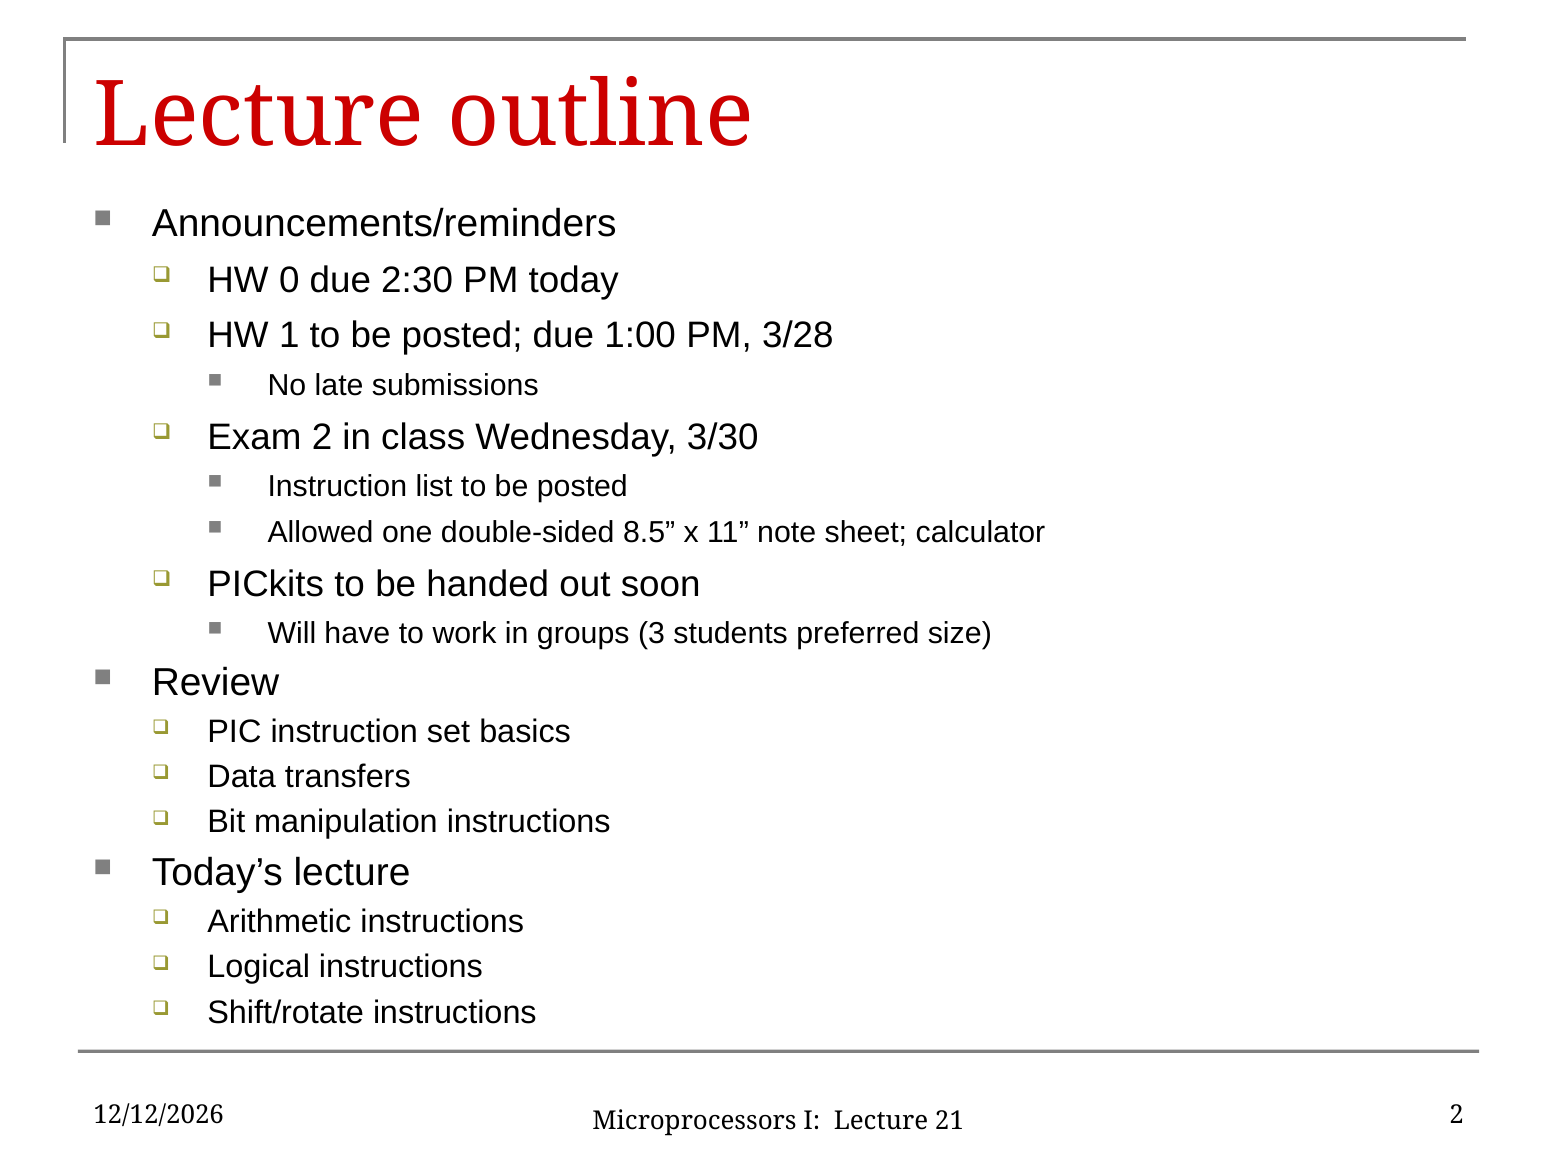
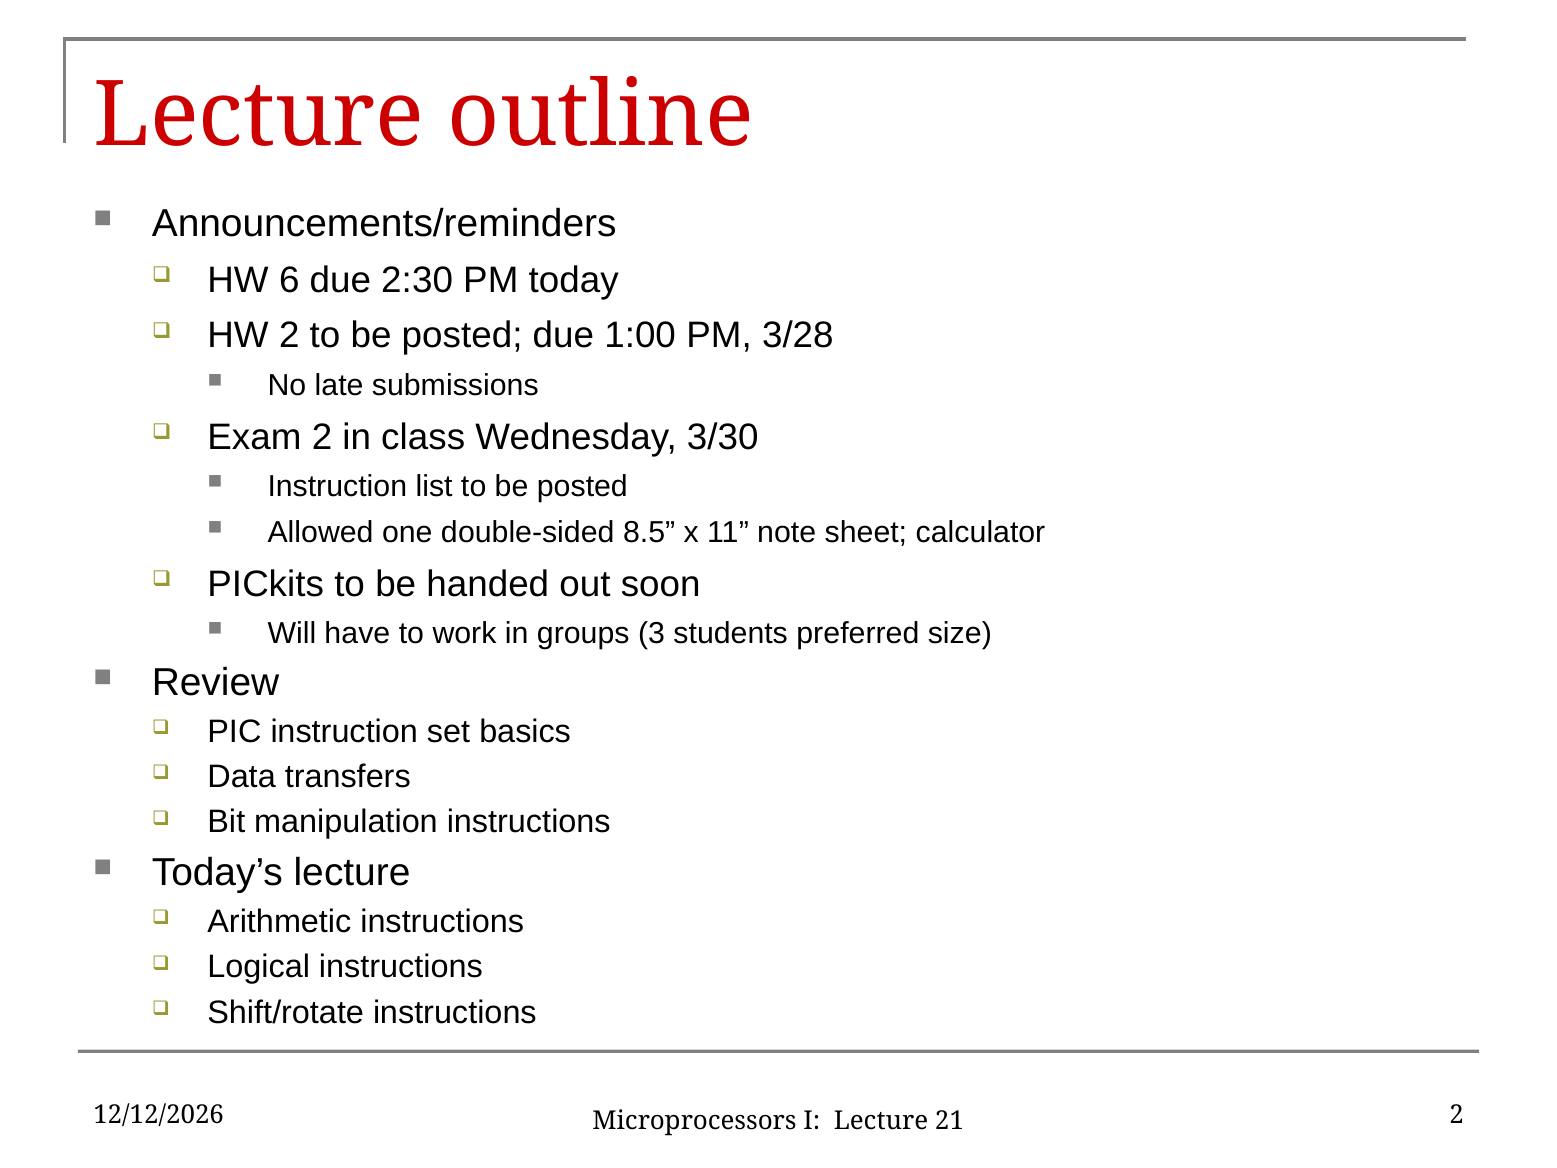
0: 0 -> 6
HW 1: 1 -> 2
